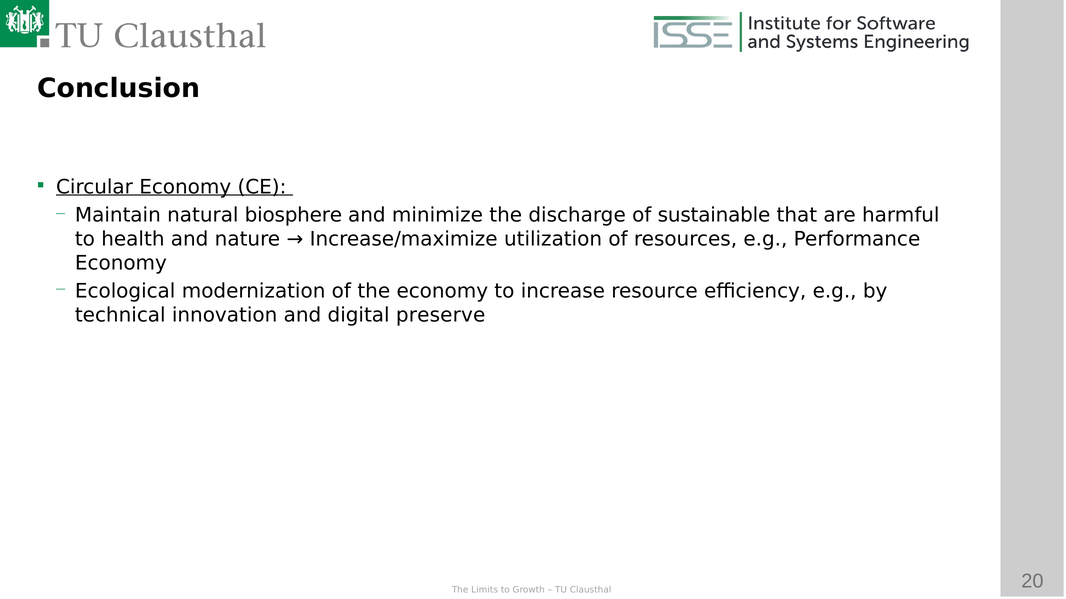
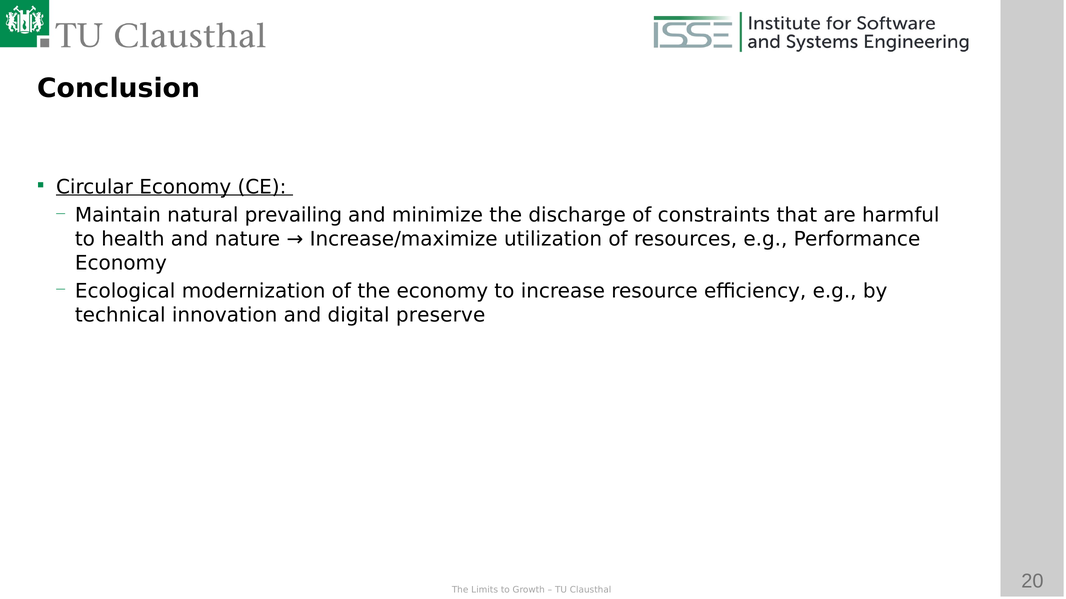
biosphere: biosphere -> prevailing
sustainable: sustainable -> constraints
